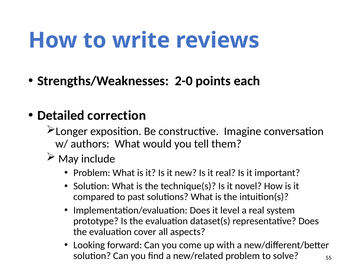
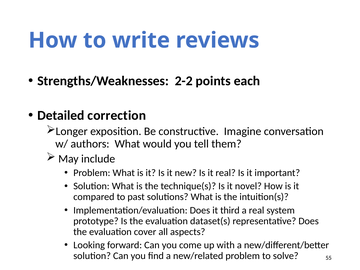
2-0: 2-0 -> 2-2
level: level -> third
